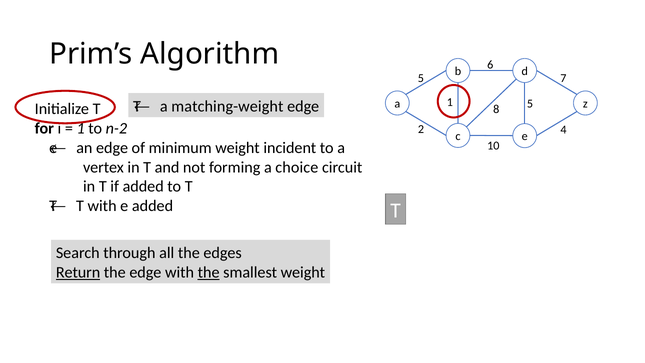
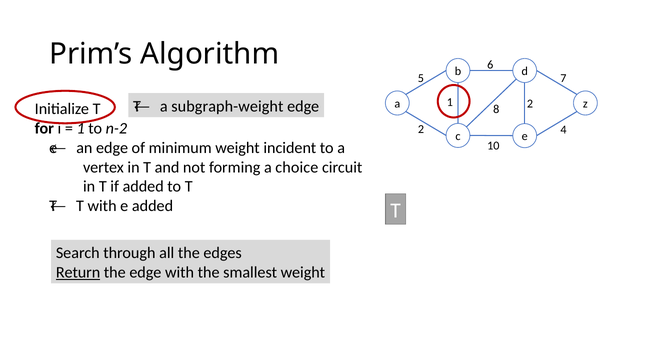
matching-weight: matching-weight -> subgraph-weight
8 5: 5 -> 2
the at (209, 272) underline: present -> none
